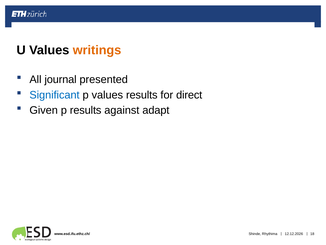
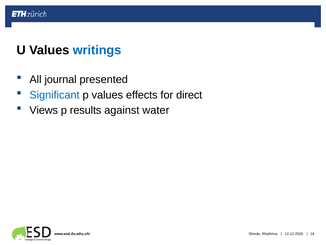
writings colour: orange -> blue
values results: results -> effects
Given: Given -> Views
adapt: adapt -> water
